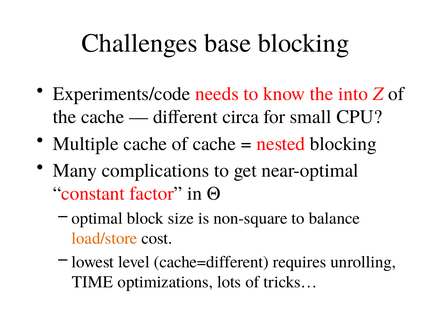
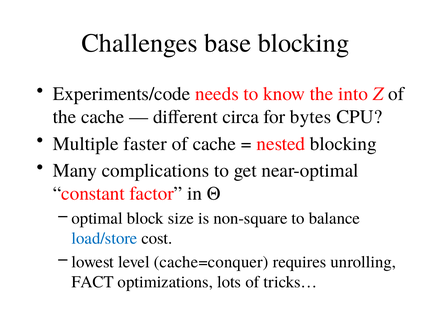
small: small -> bytes
Multiple cache: cache -> faster
load/store colour: orange -> blue
cache=different: cache=different -> cache=conquer
TIME: TIME -> FACT
